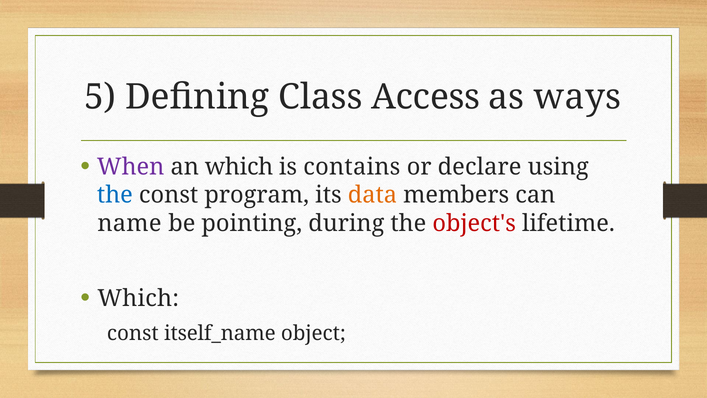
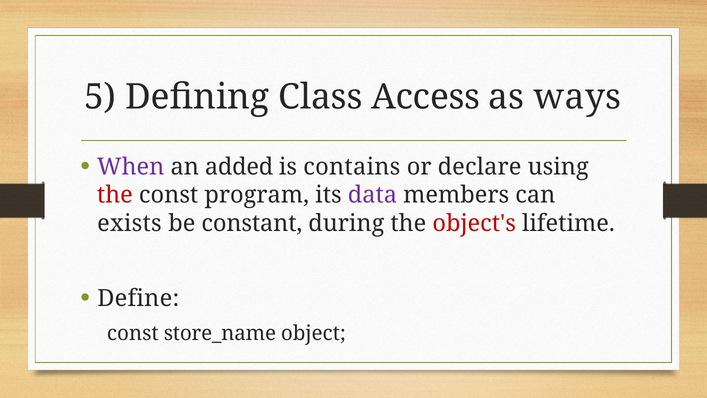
an which: which -> added
the at (115, 195) colour: blue -> red
data colour: orange -> purple
name: name -> exists
pointing: pointing -> constant
Which at (138, 298): Which -> Define
itself_name: itself_name -> store_name
